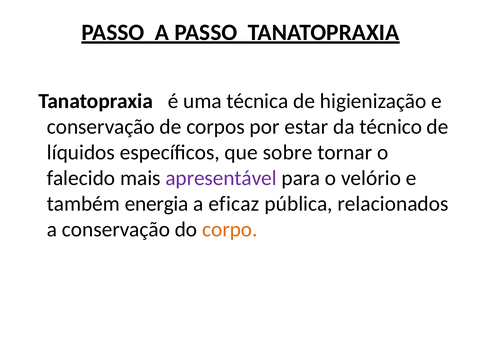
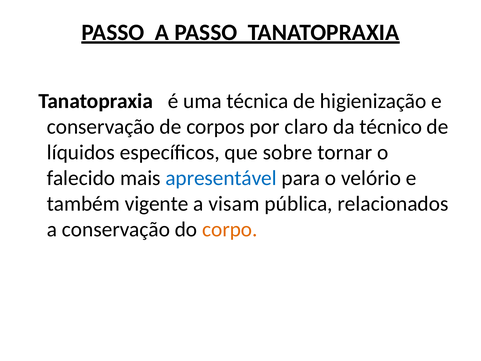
estar: estar -> claro
apresentável colour: purple -> blue
energia: energia -> vigente
eficaz: eficaz -> visam
